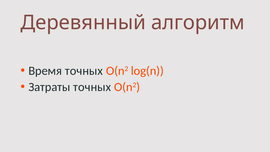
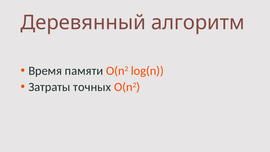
Время точных: точных -> памяти
